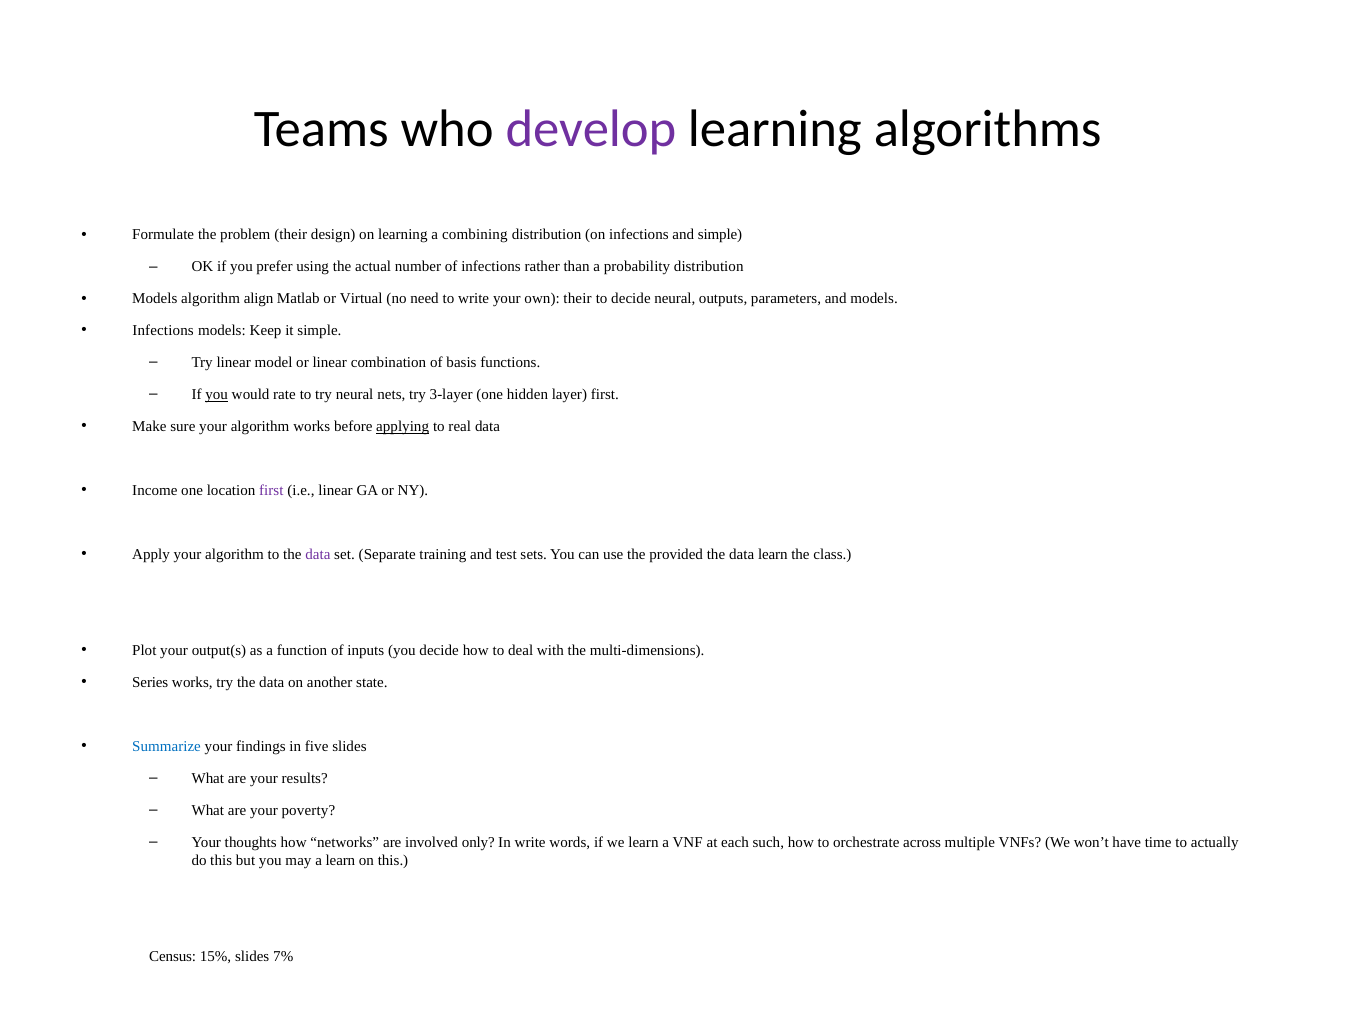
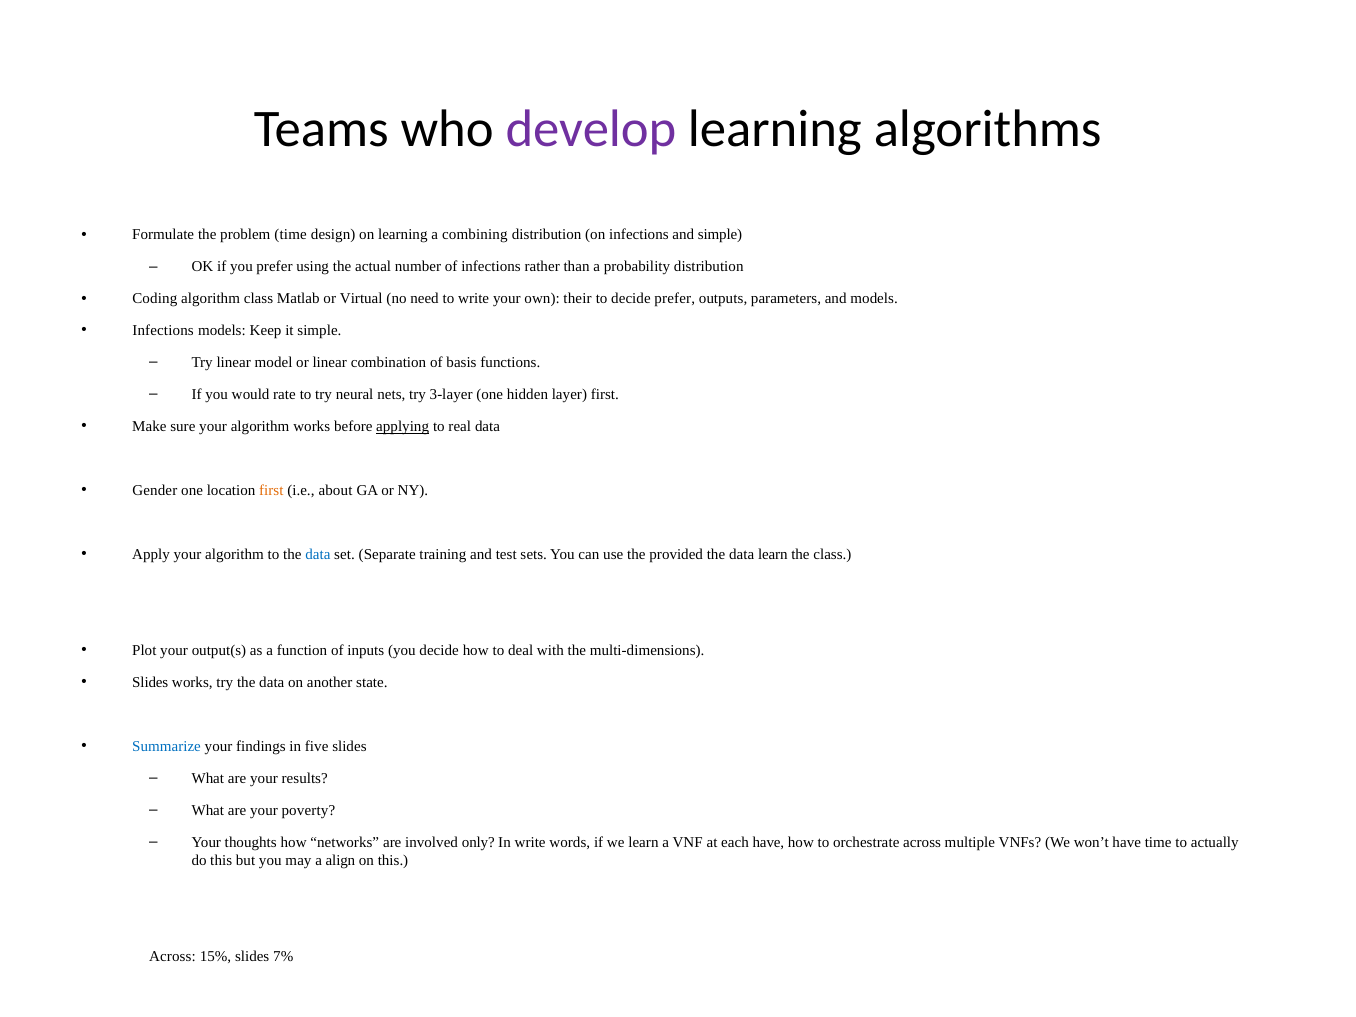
problem their: their -> time
Models at (155, 299): Models -> Coding
algorithm align: align -> class
decide neural: neural -> prefer
you at (217, 395) underline: present -> none
Income: Income -> Gender
first at (271, 491) colour: purple -> orange
i.e linear: linear -> about
data at (318, 555) colour: purple -> blue
Series at (150, 683): Series -> Slides
each such: such -> have
a learn: learn -> align
Census at (173, 956): Census -> Across
